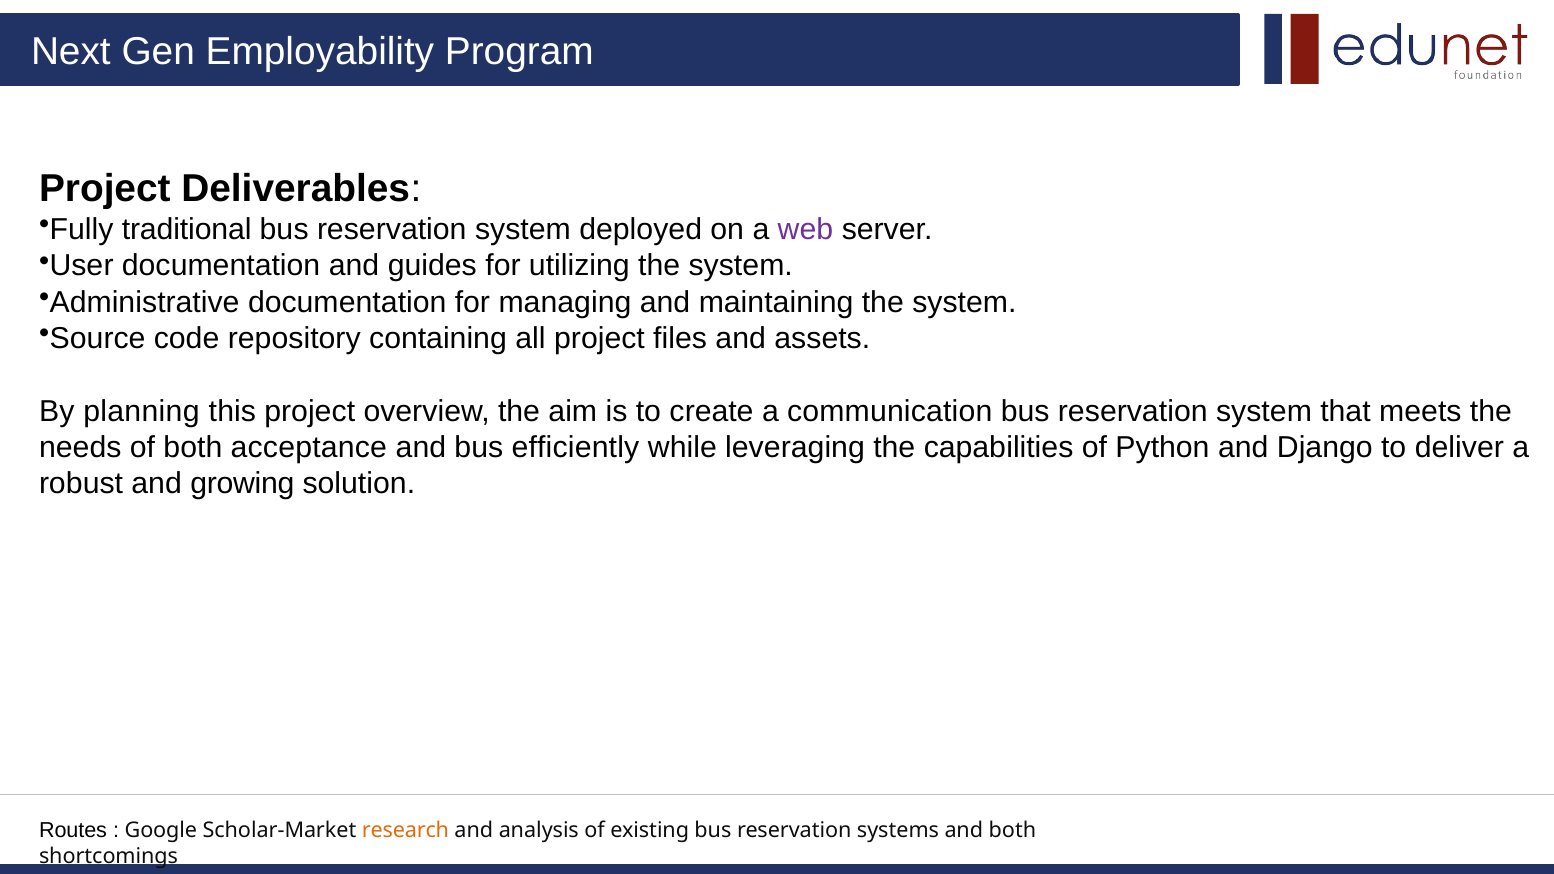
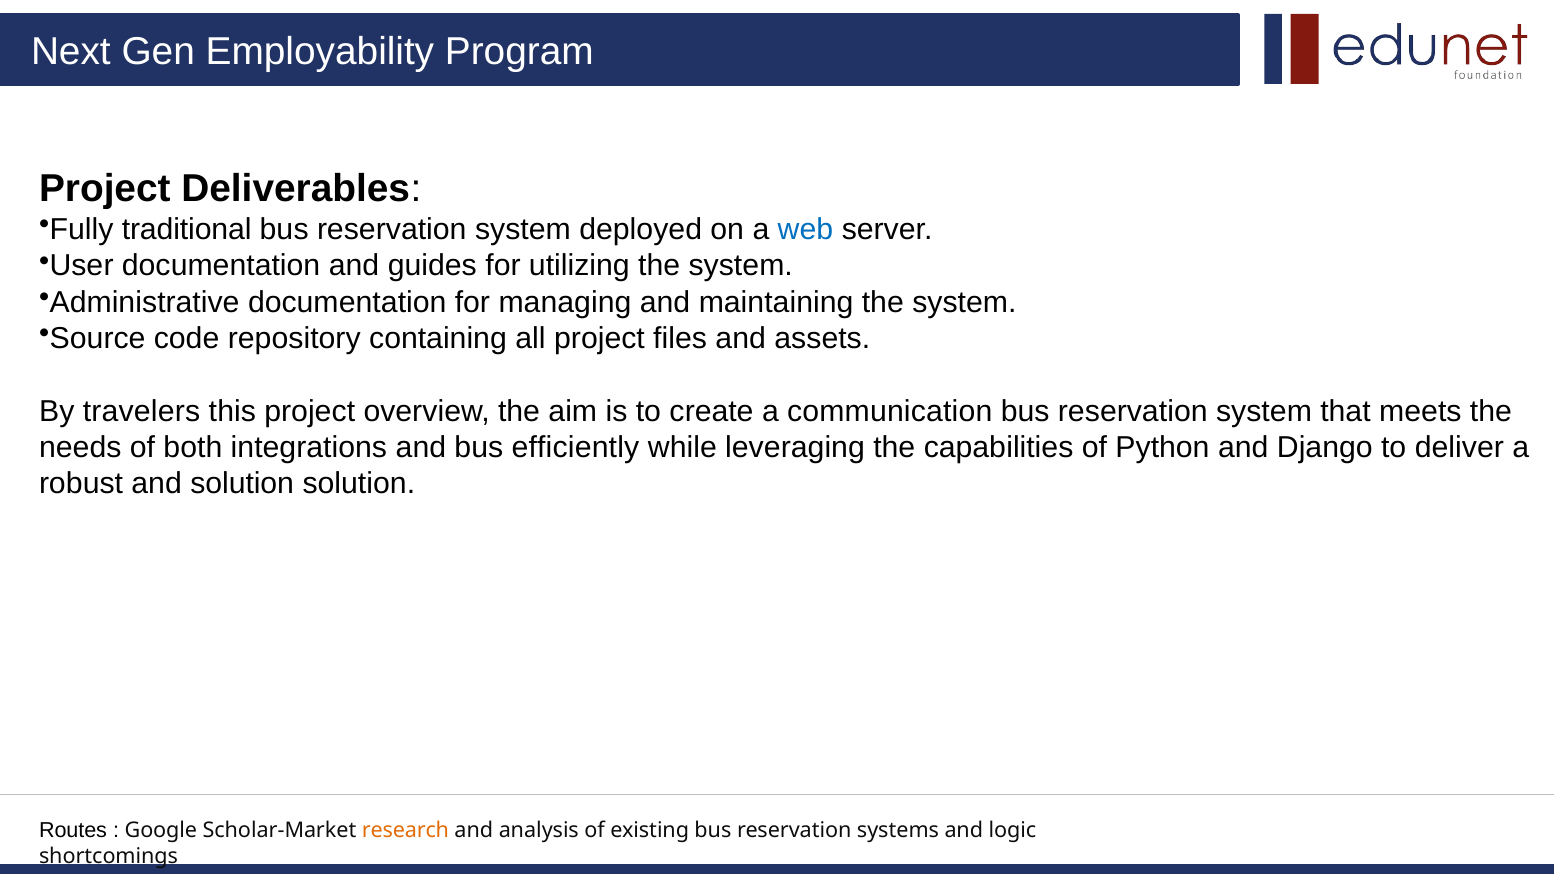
web colour: purple -> blue
planning: planning -> travelers
acceptance: acceptance -> integrations
and growing: growing -> solution
and both: both -> logic
